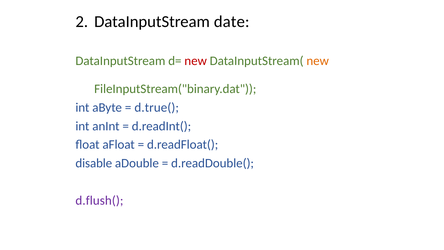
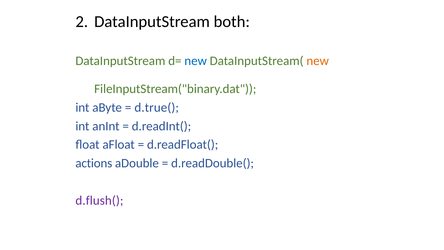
date: date -> both
new at (196, 61) colour: red -> blue
disable: disable -> actions
